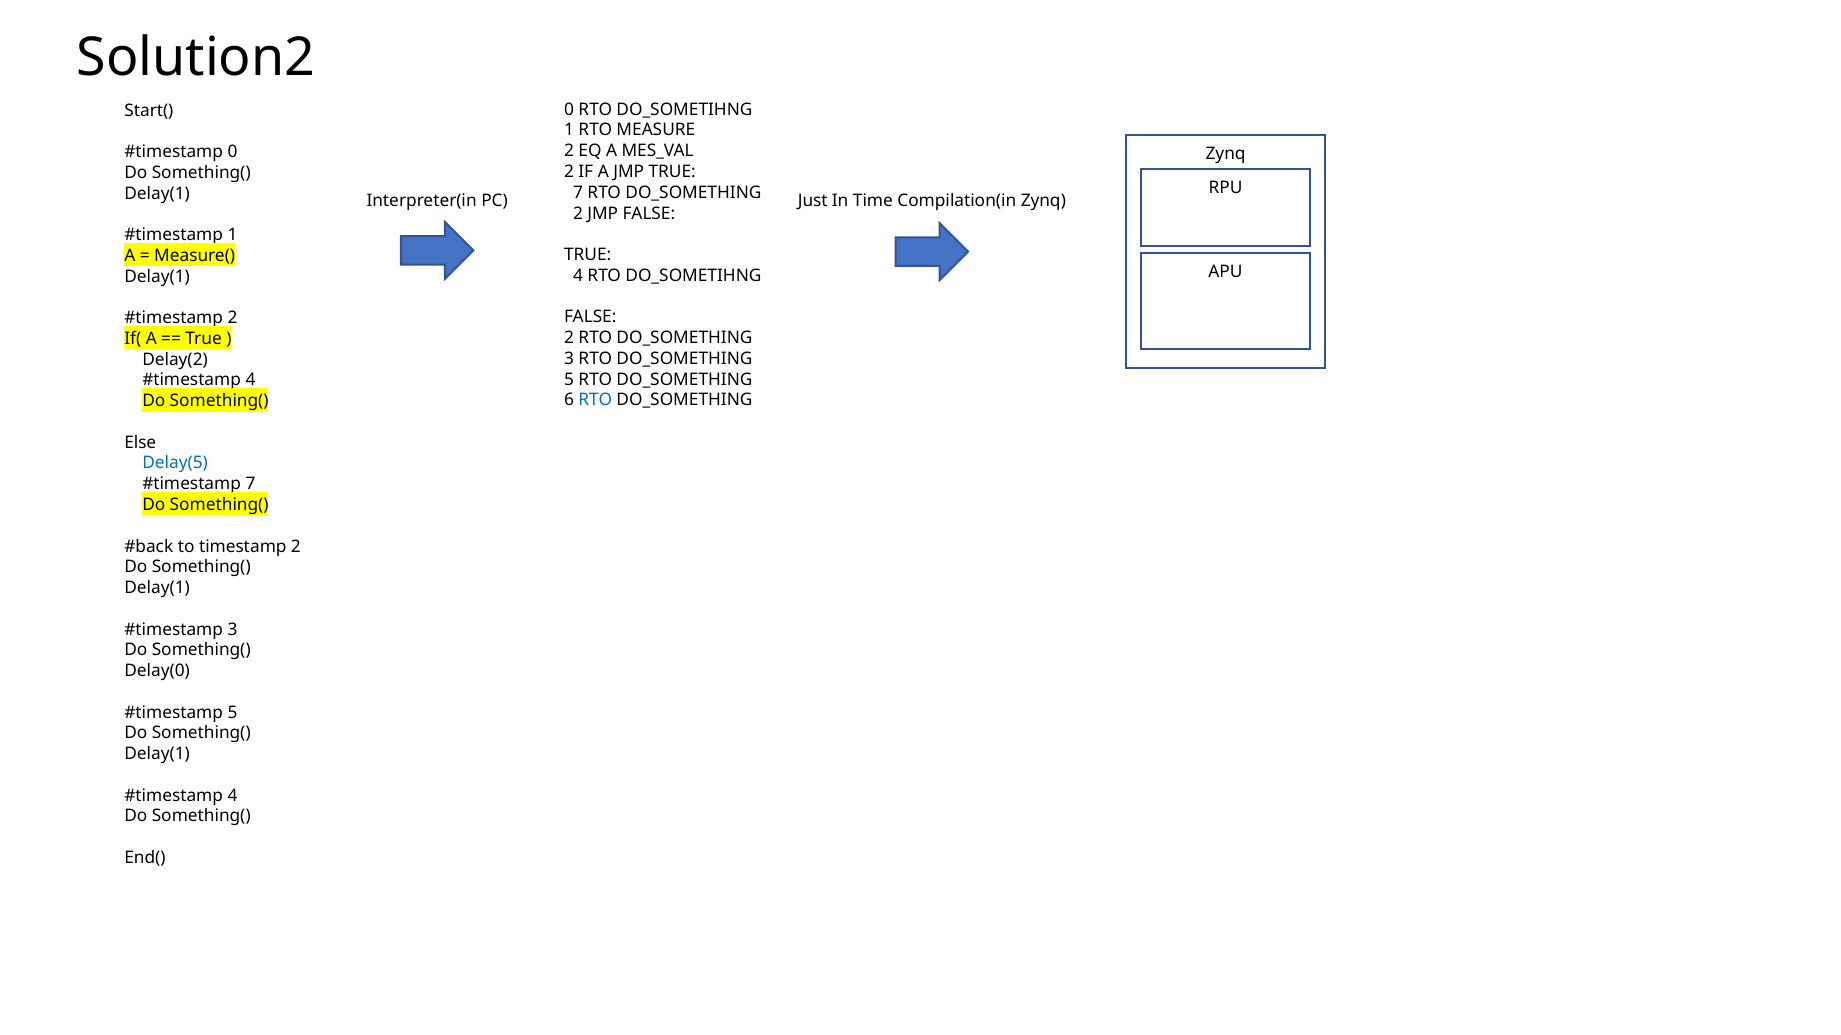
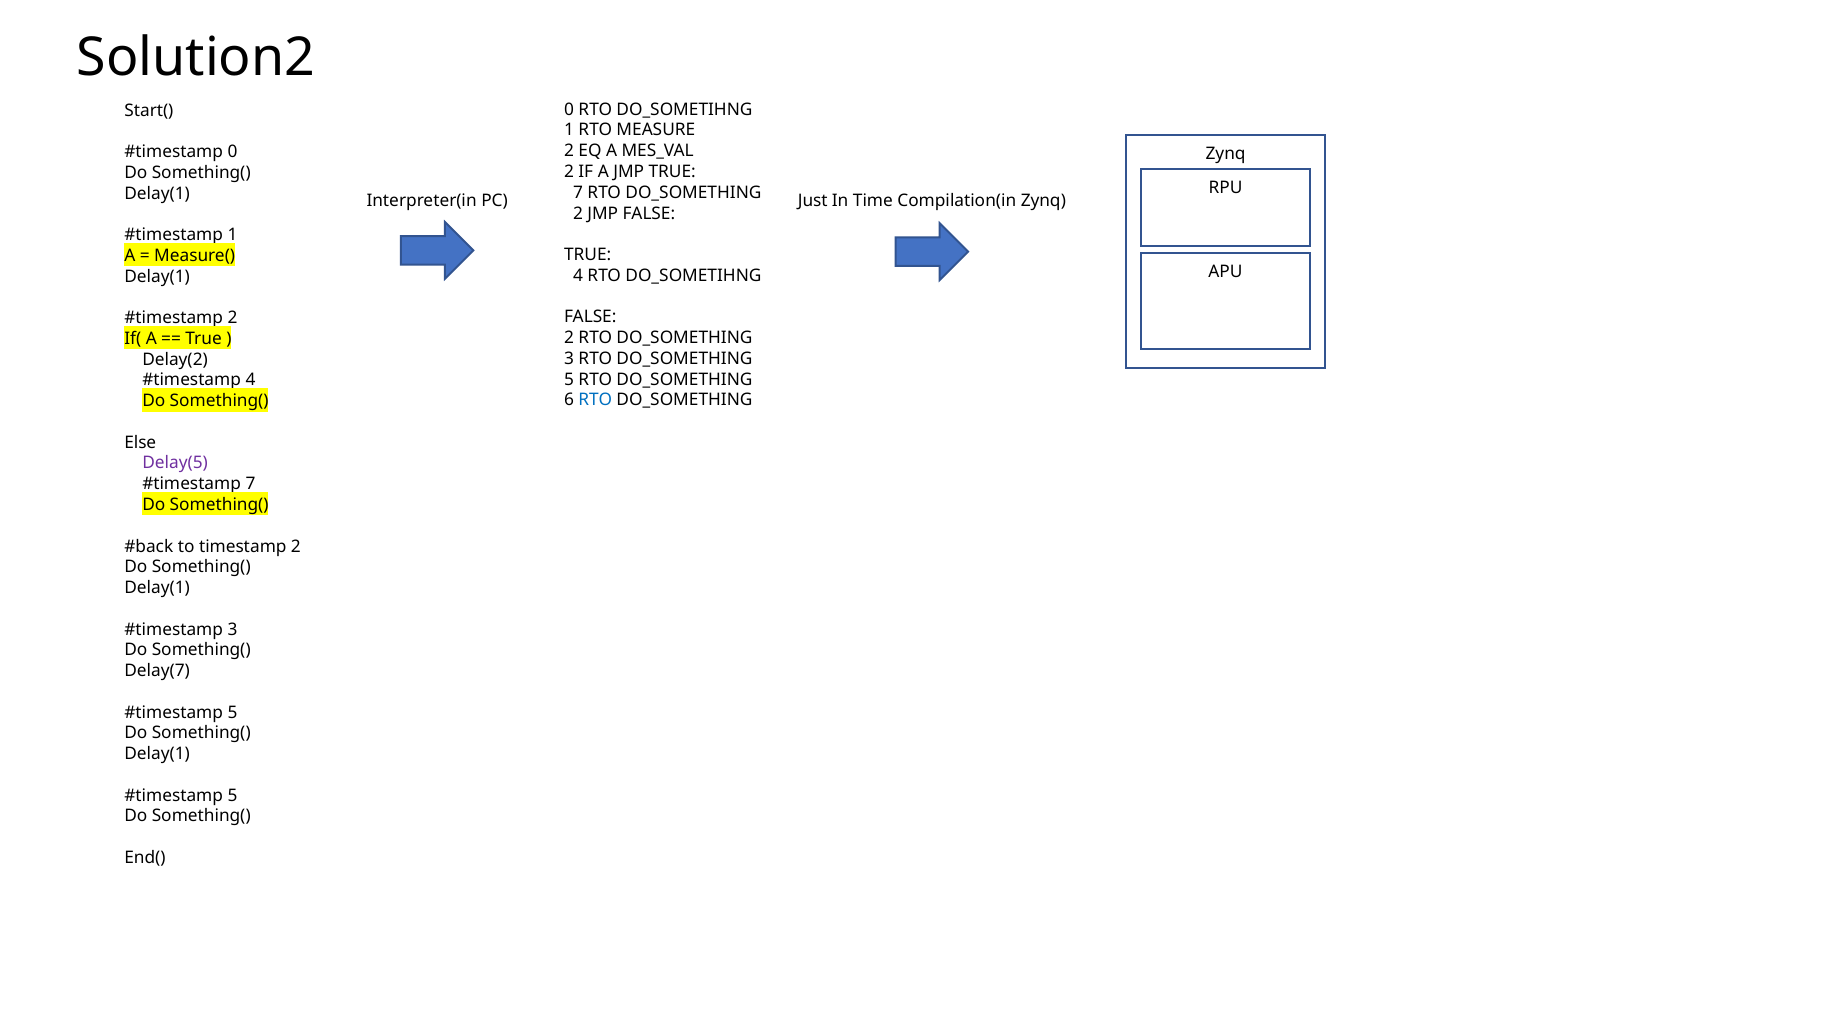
Delay(5 colour: blue -> purple
Delay(0: Delay(0 -> Delay(7
4 at (233, 796): 4 -> 5
